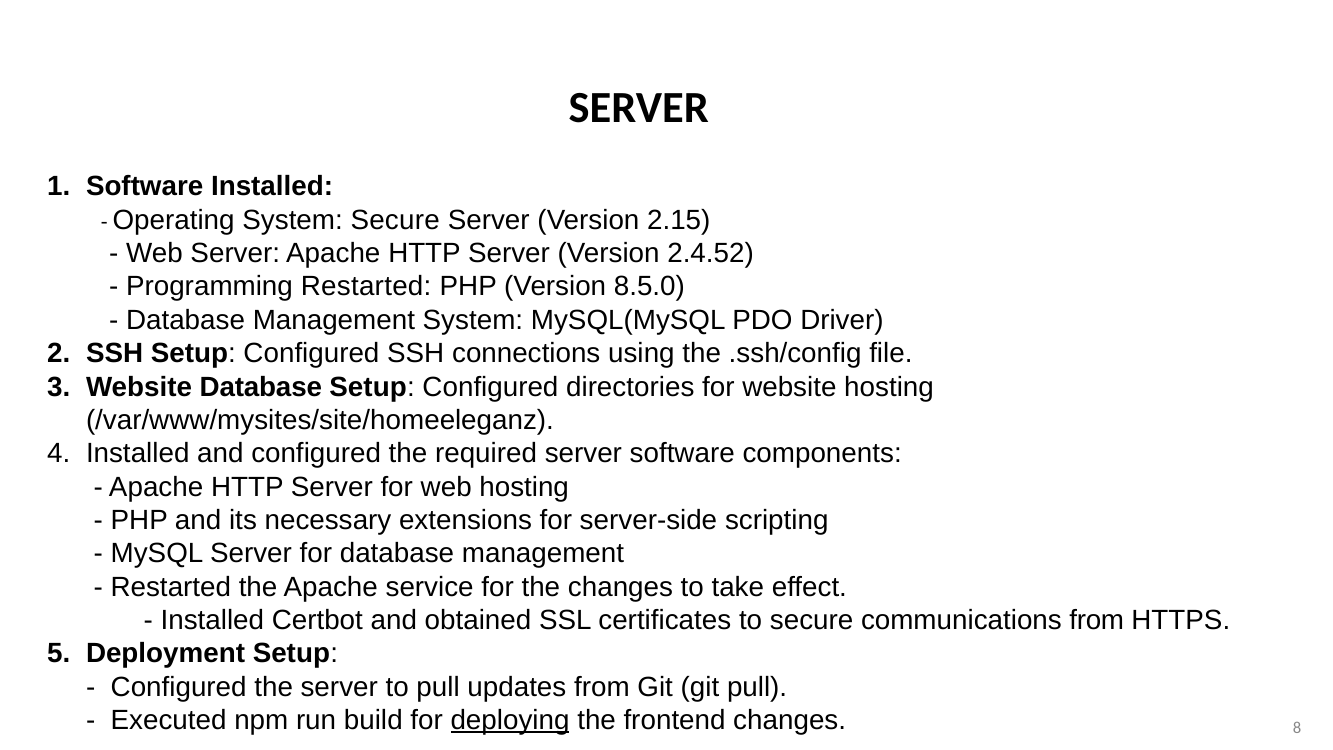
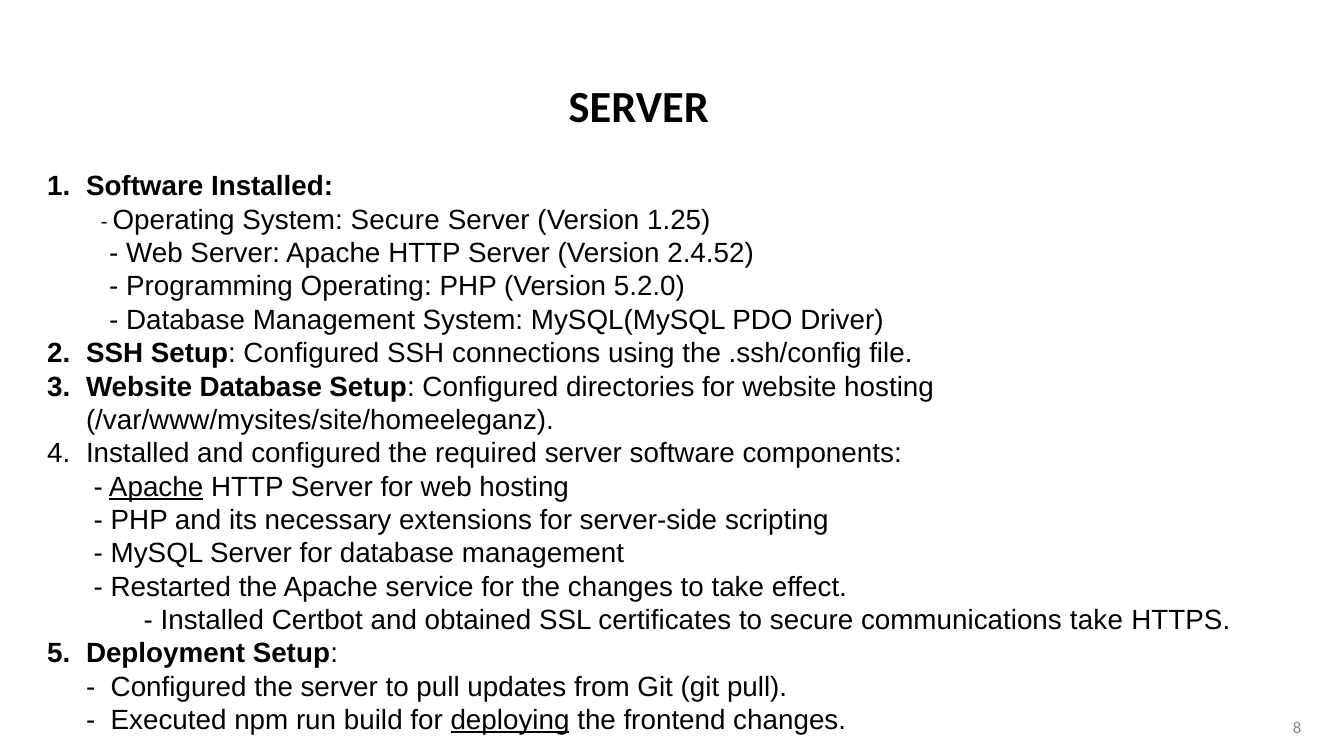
2.15: 2.15 -> 1.25
Programming Restarted: Restarted -> Operating
8.5.0: 8.5.0 -> 5.2.0
Apache at (156, 487) underline: none -> present
communications from: from -> take
